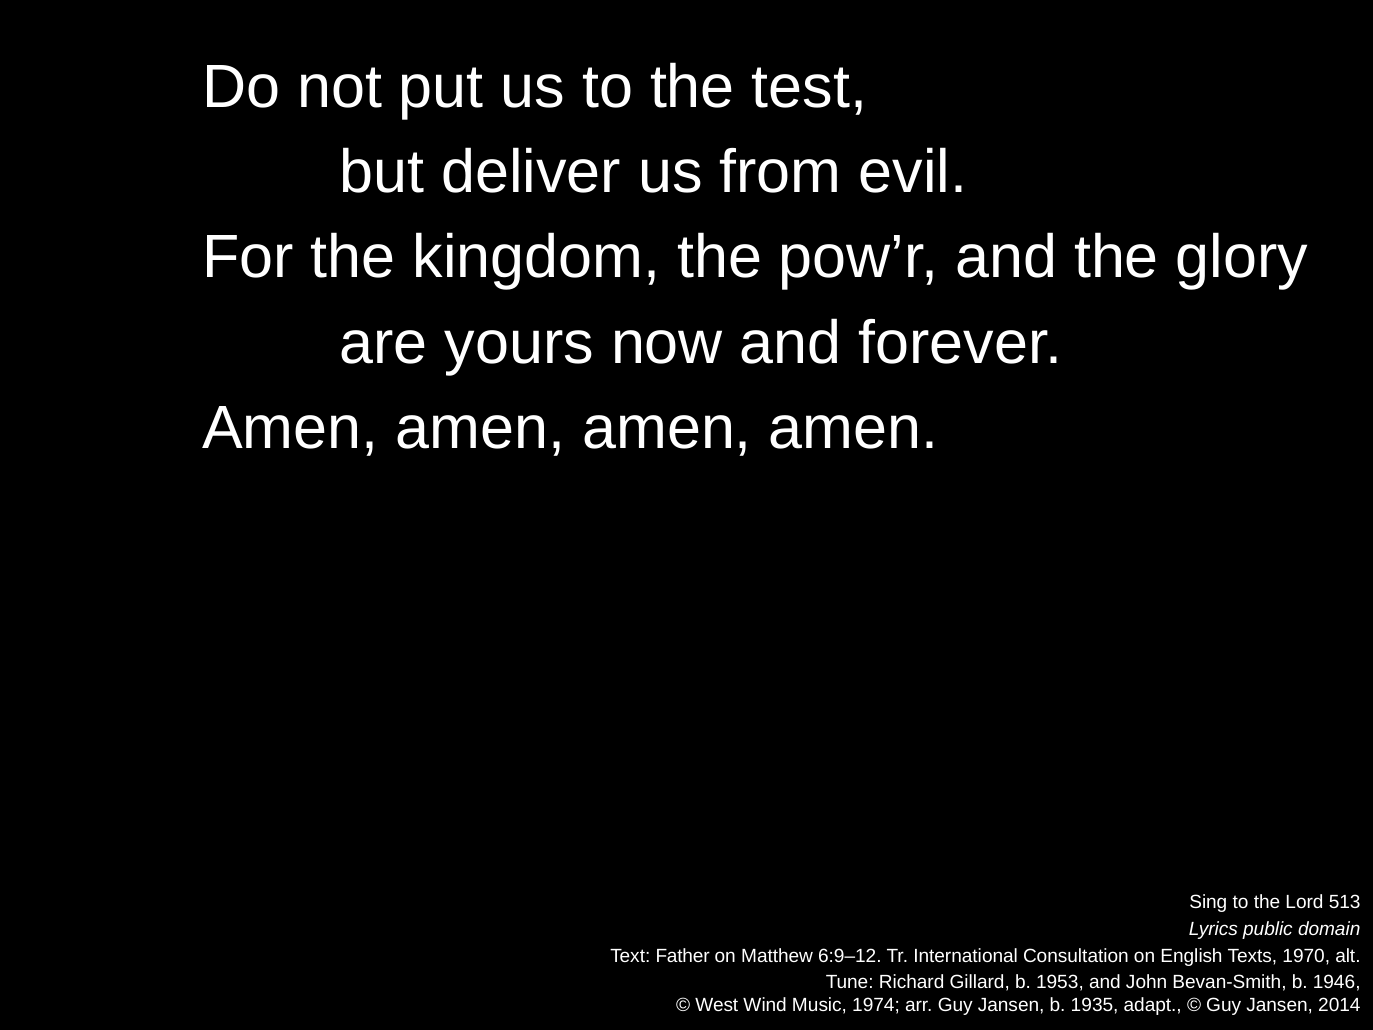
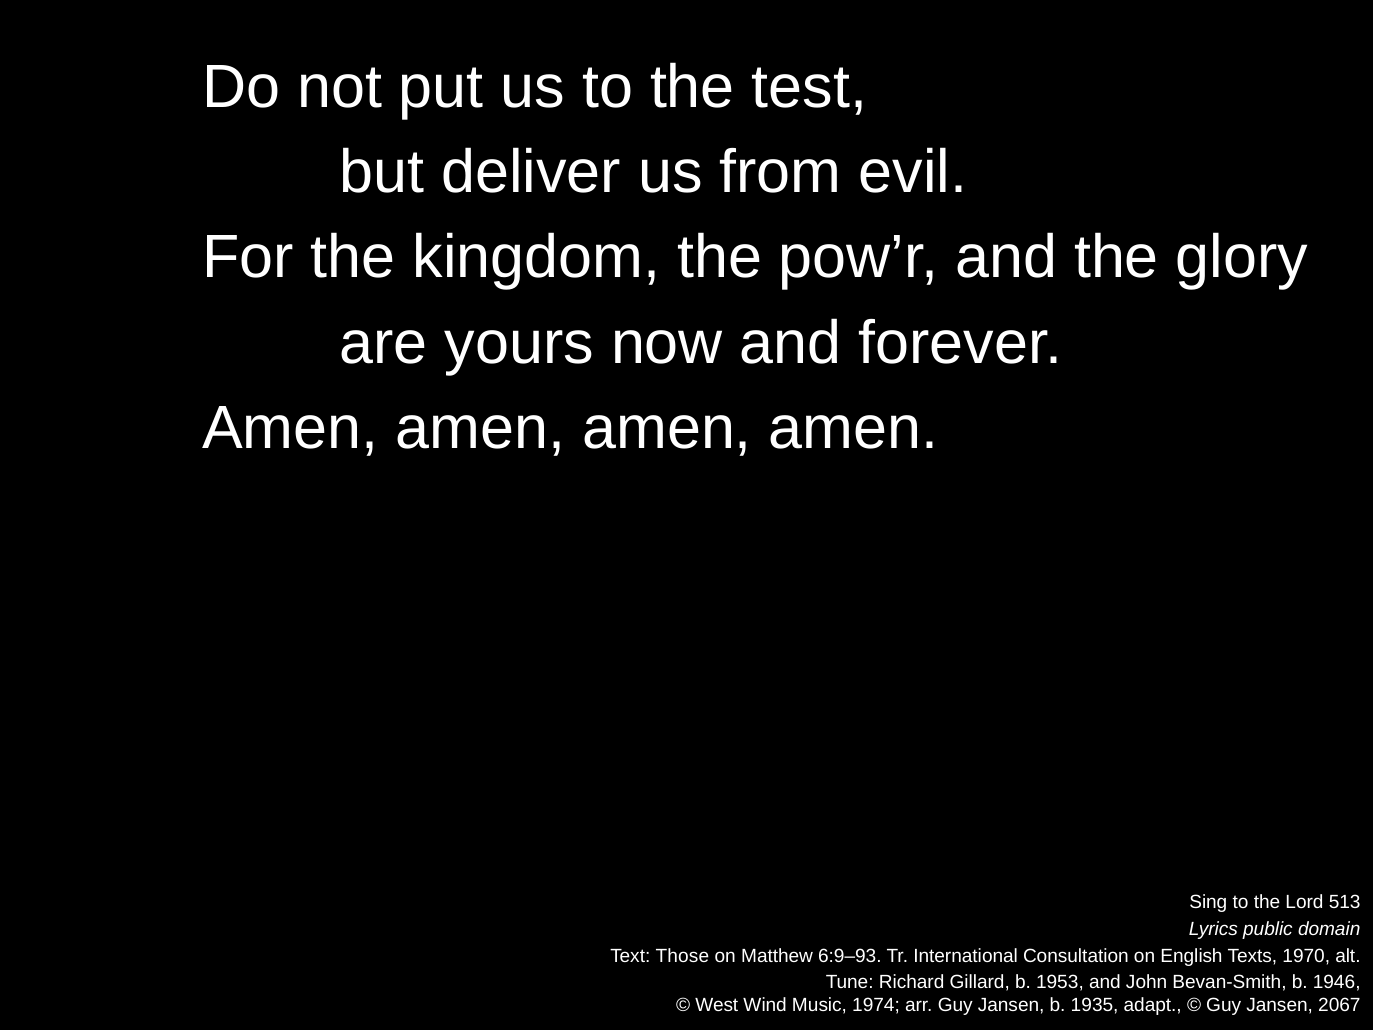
Father: Father -> Those
6:9–12: 6:9–12 -> 6:9–93
2014: 2014 -> 2067
